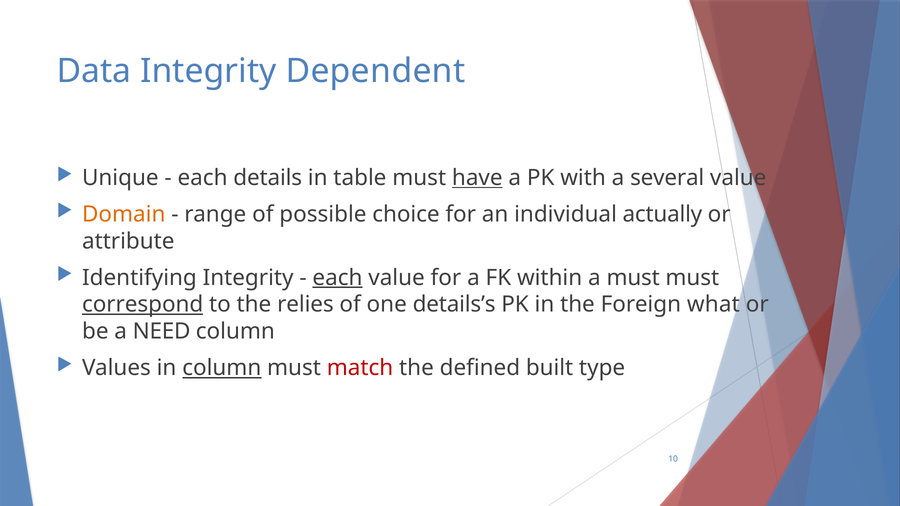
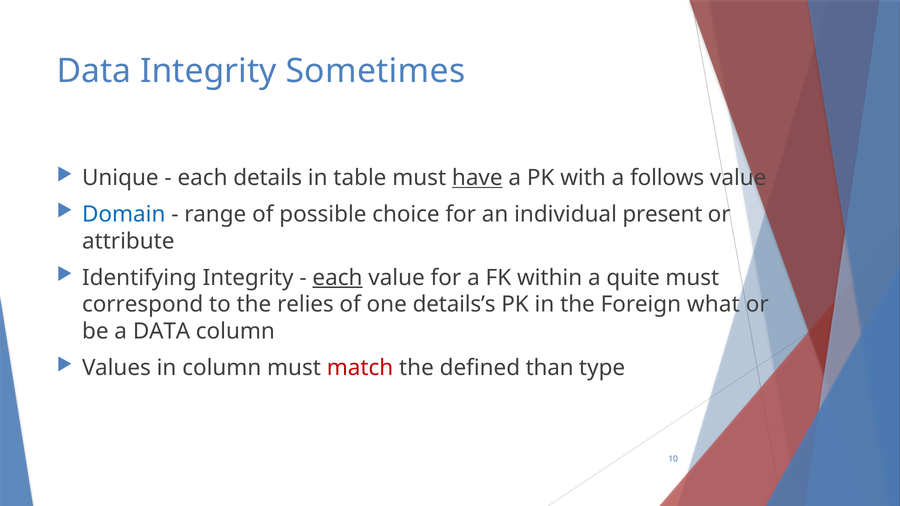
Dependent: Dependent -> Sometimes
several: several -> follows
Domain colour: orange -> blue
actually: actually -> present
a must: must -> quite
correspond underline: present -> none
a NEED: NEED -> DATA
column at (222, 368) underline: present -> none
built: built -> than
